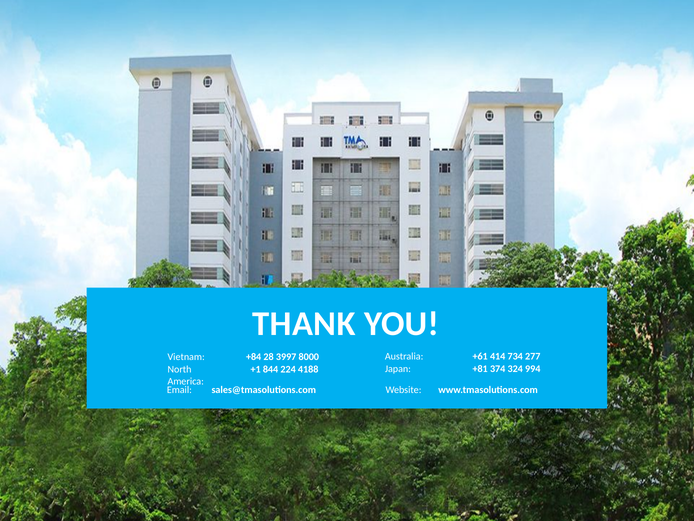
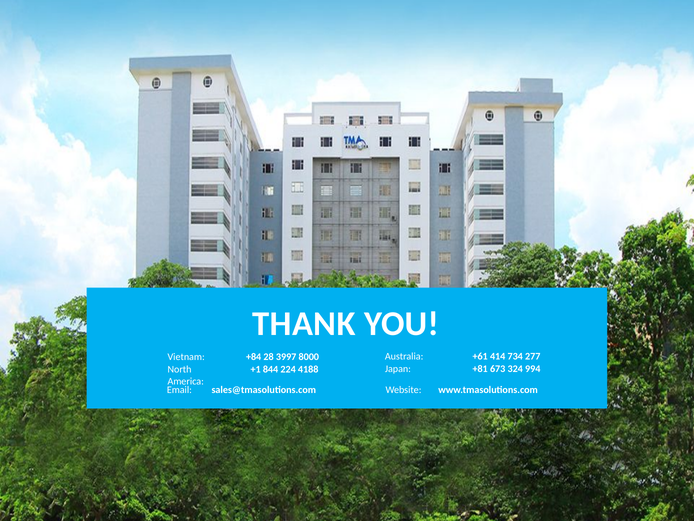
374: 374 -> 673
